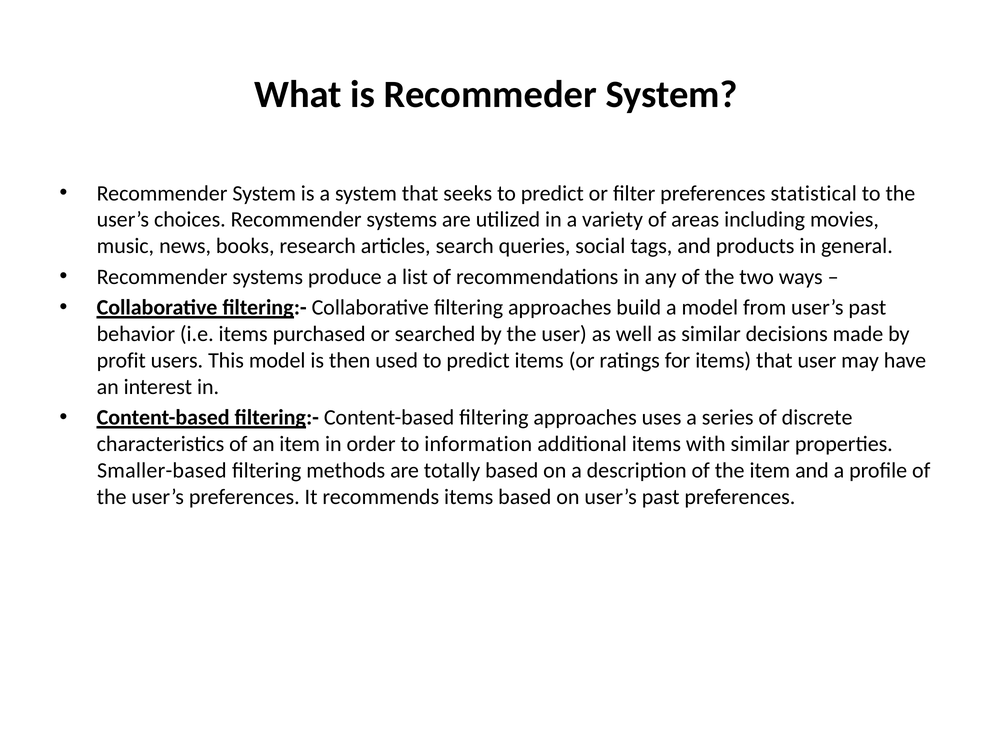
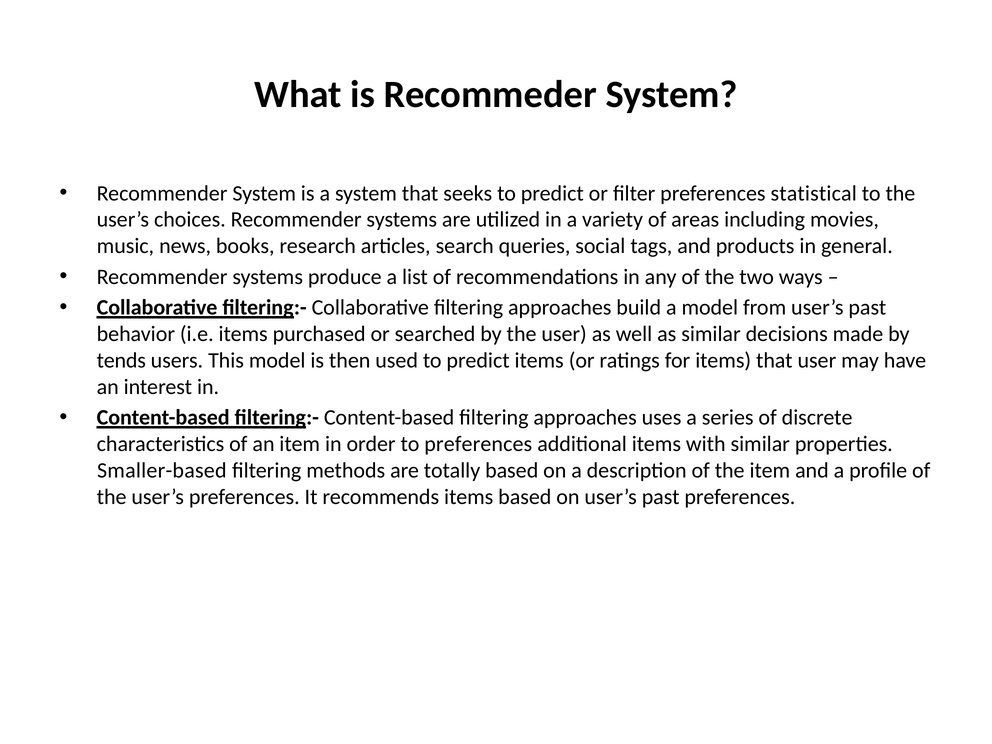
profit: profit -> tends
to information: information -> preferences
